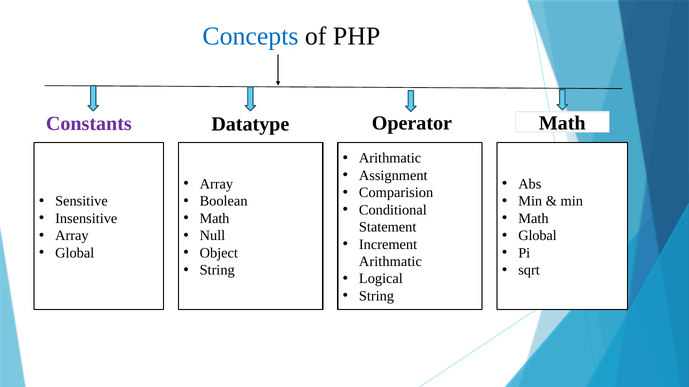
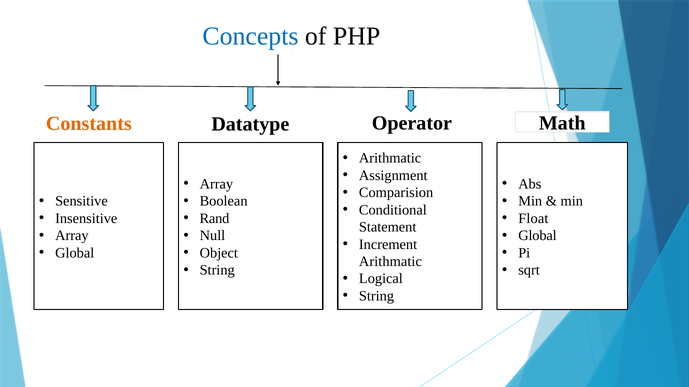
Constants colour: purple -> orange
Math at (214, 219): Math -> Rand
Math at (533, 219): Math -> Float
